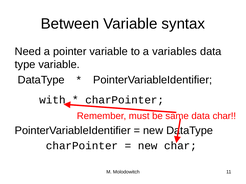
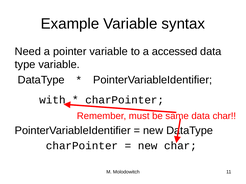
Between: Between -> Example
variables: variables -> accessed
